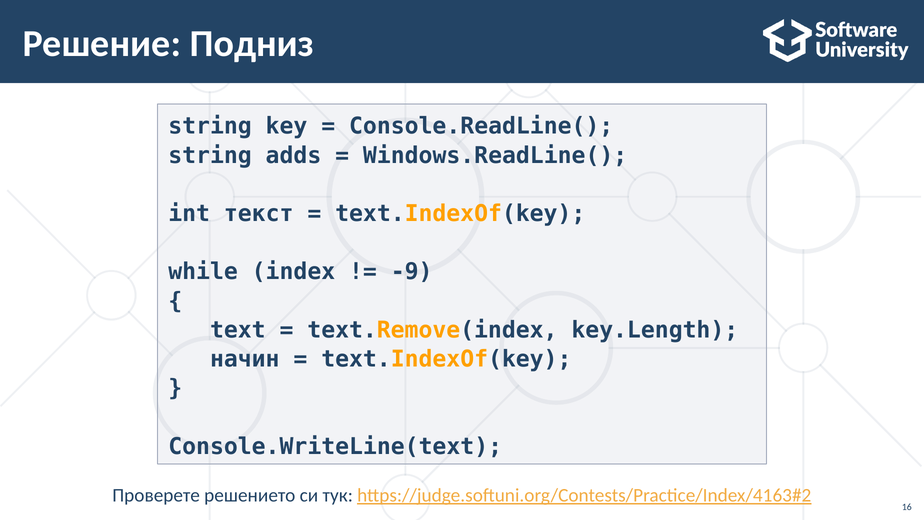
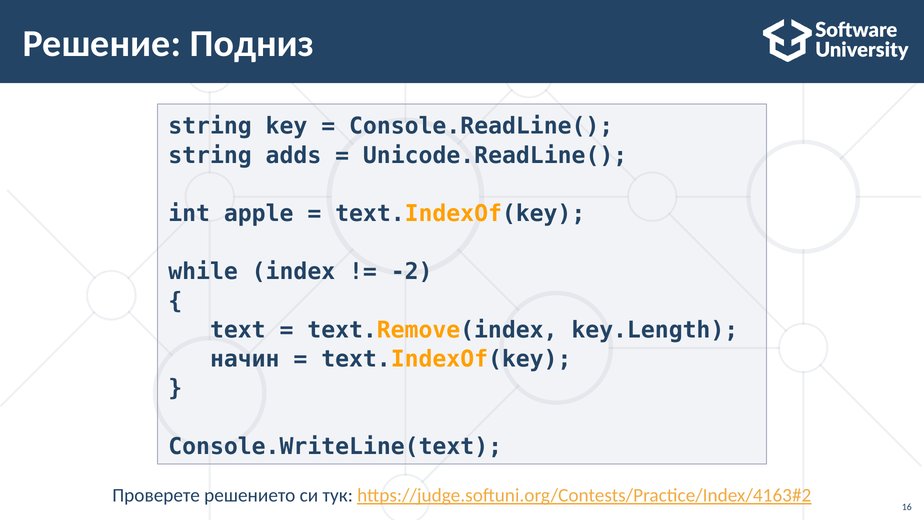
Windows.ReadLine(: Windows.ReadLine( -> Unicode.ReadLine(
текст: текст -> apple
-9: -9 -> -2
